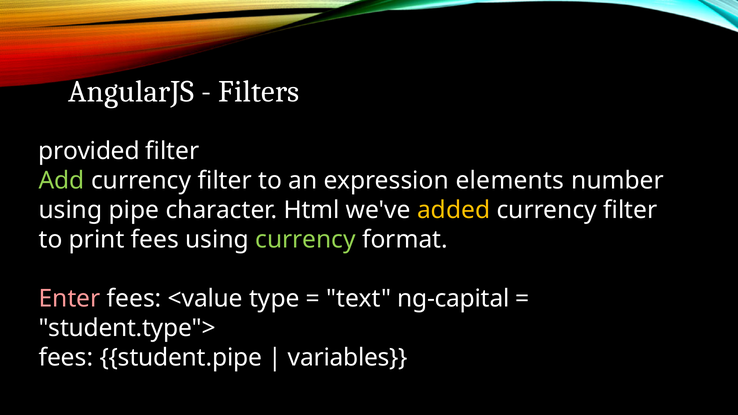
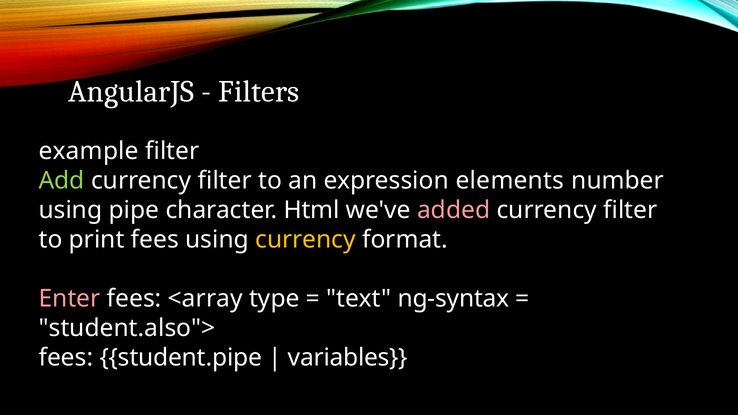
provided: provided -> example
added colour: yellow -> pink
currency at (306, 240) colour: light green -> yellow
<value: <value -> <array
ng-capital: ng-capital -> ng-syntax
student.type">: student.type"> -> student.also">
